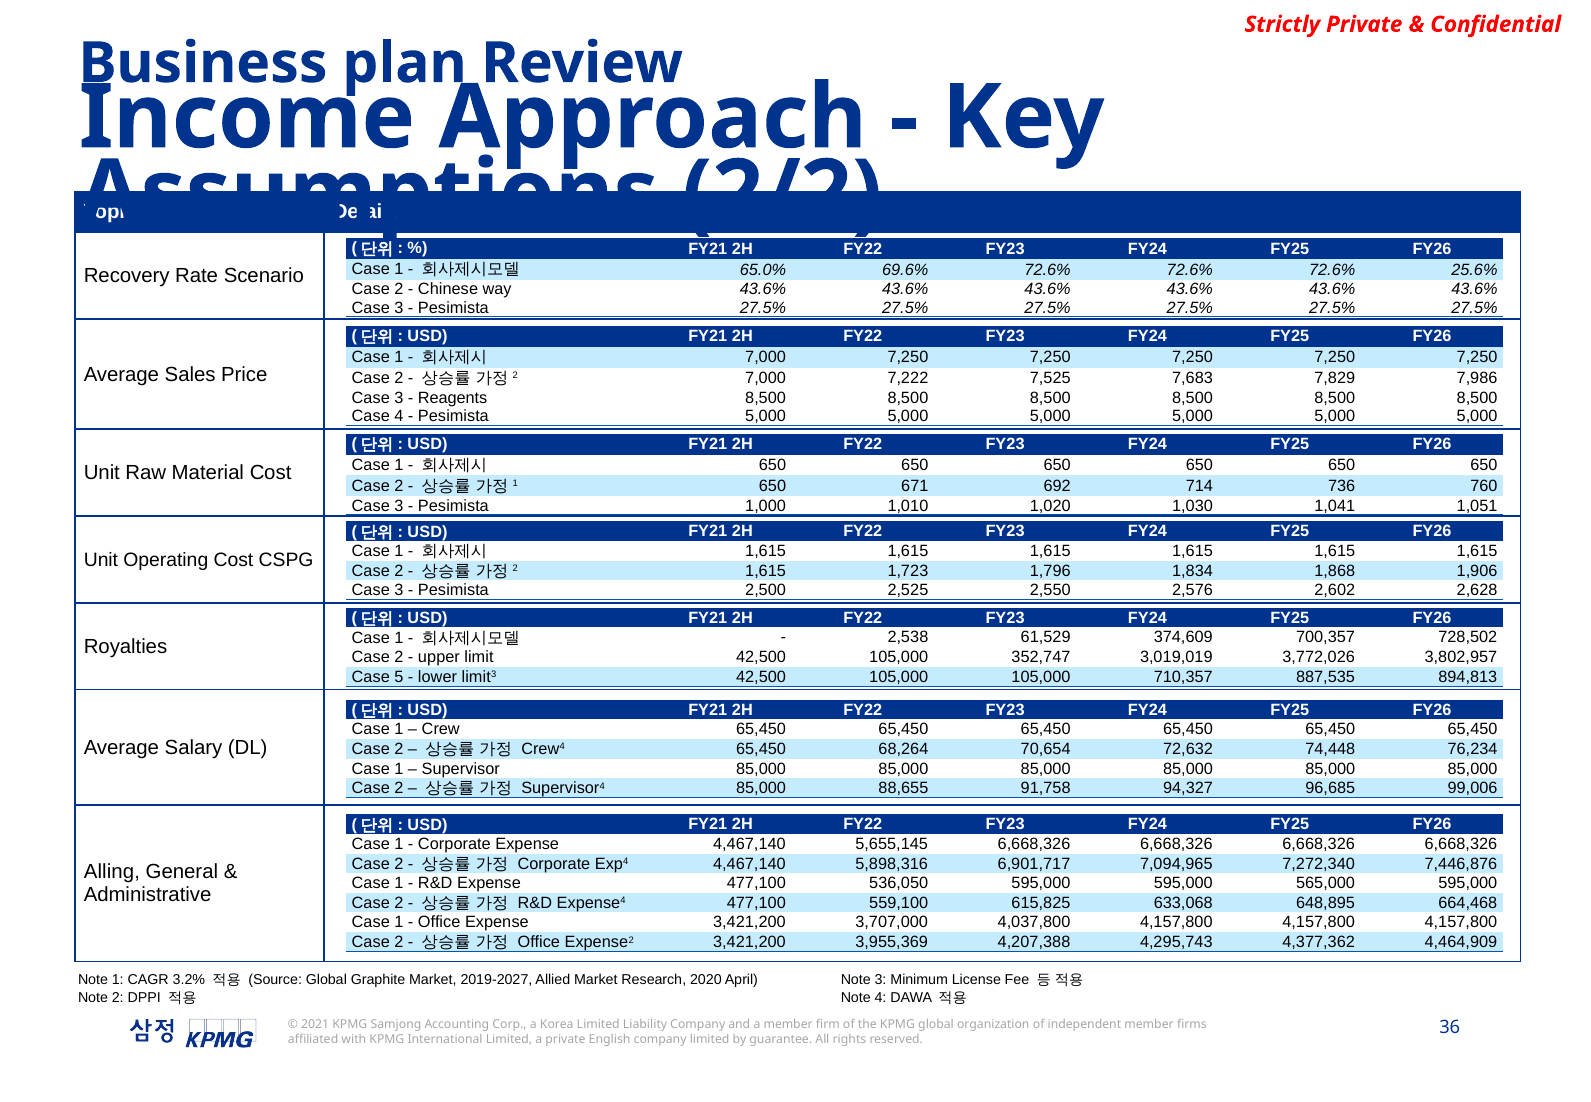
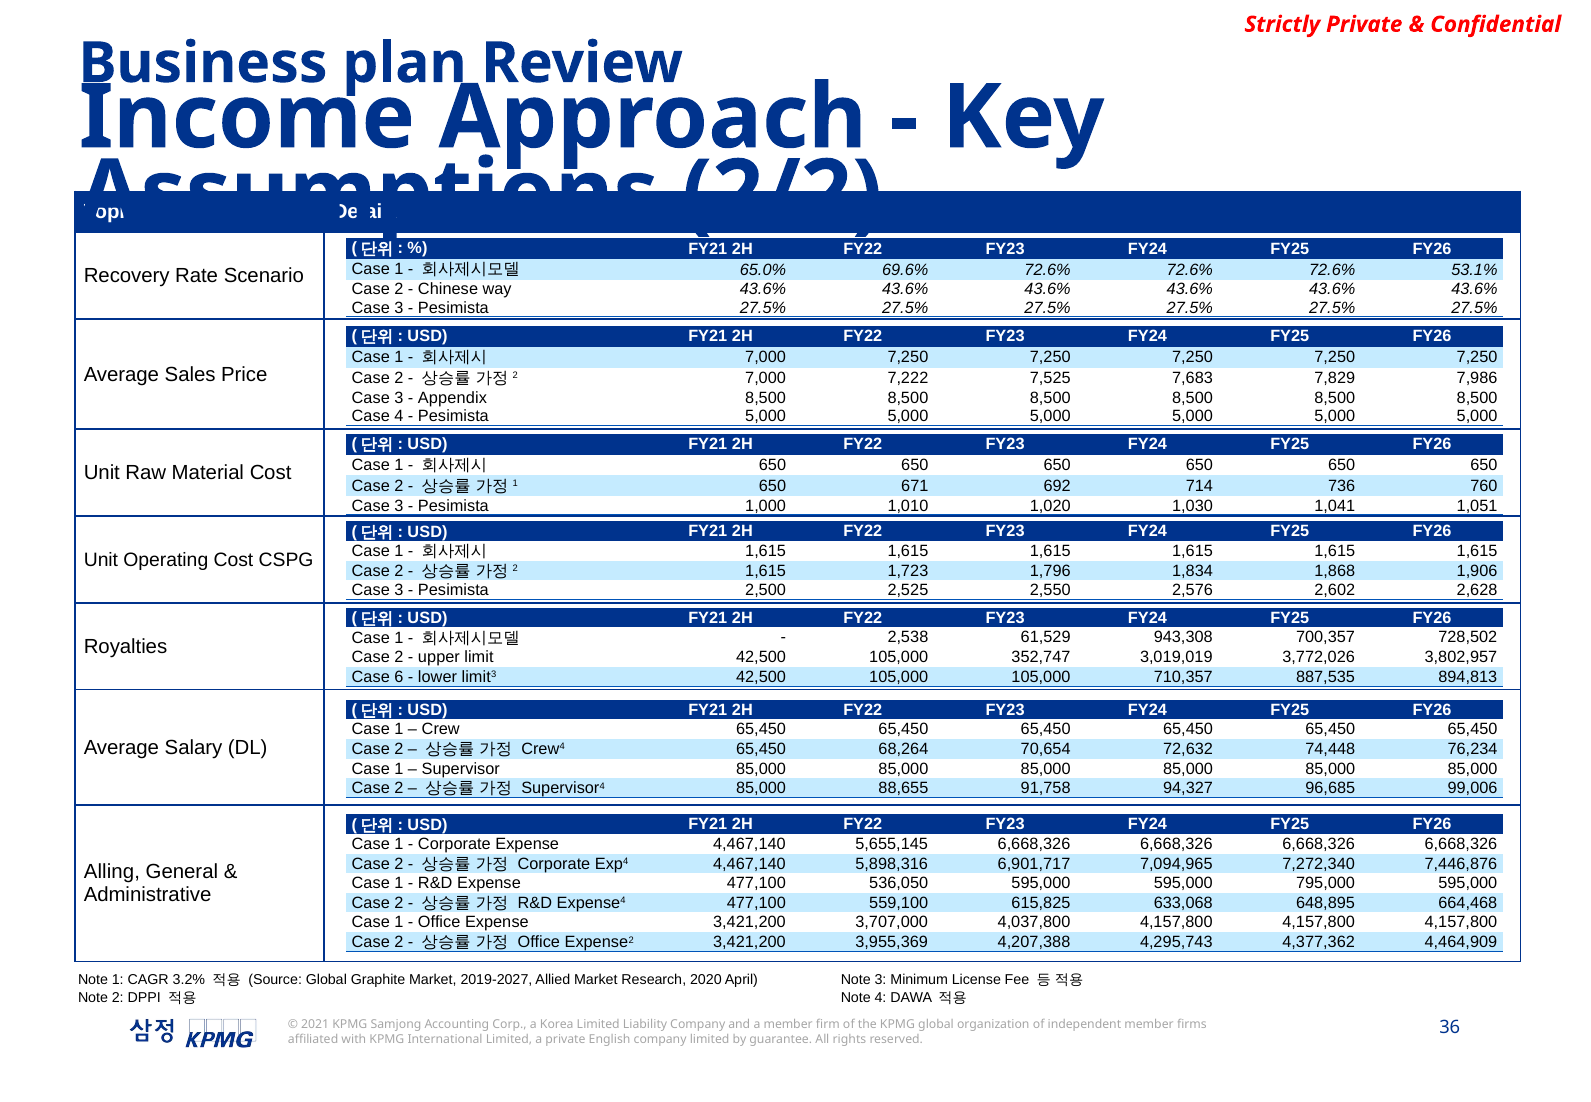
25.6%: 25.6% -> 53.1%
Reagents: Reagents -> Appendix
374,609: 374,609 -> 943,308
5: 5 -> 6
565,000: 565,000 -> 795,000
